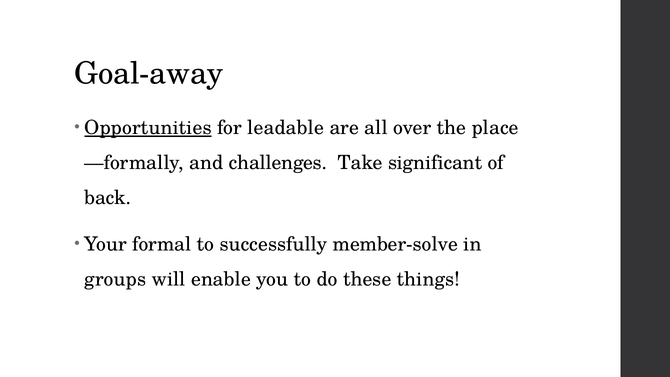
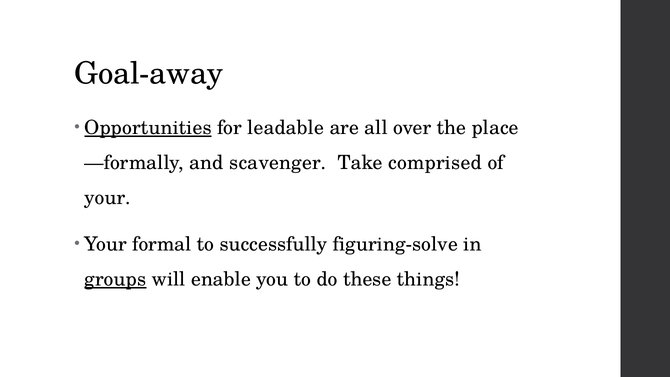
challenges: challenges -> scavenger
significant: significant -> comprised
back at (108, 198): back -> your
member-solve: member-solve -> figuring-solve
groups underline: none -> present
